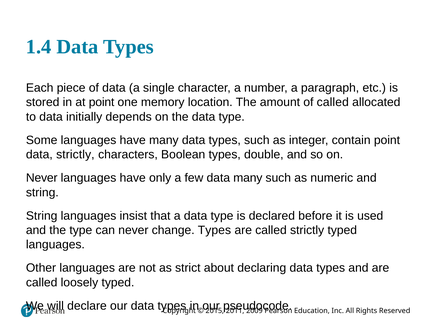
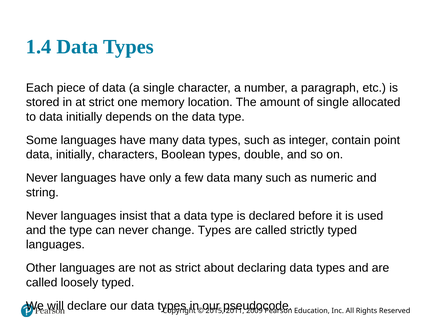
at point: point -> strict
of called: called -> single
strictly at (75, 155): strictly -> initially
String at (42, 216): String -> Never
